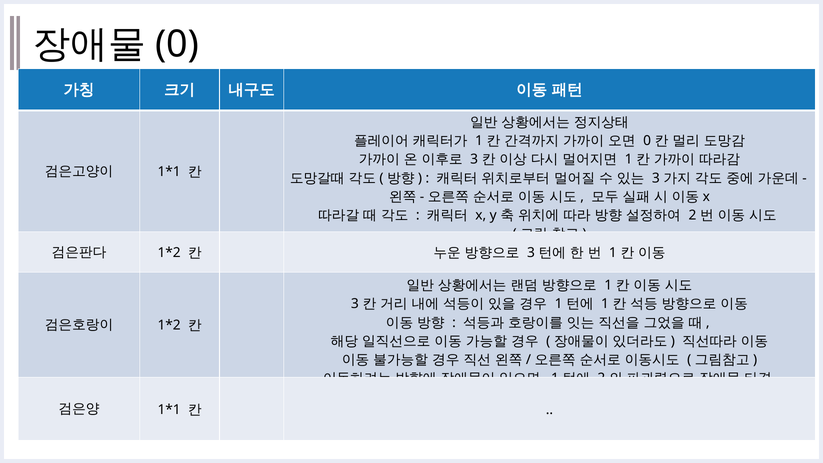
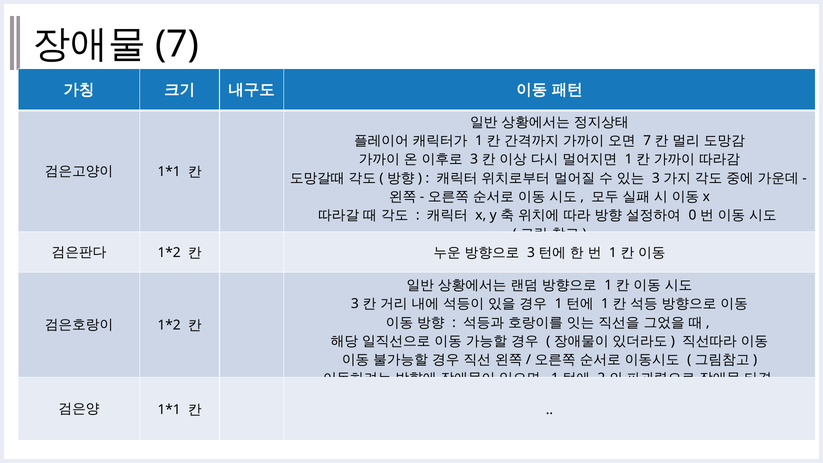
0 at (177, 44): 0 -> 7
0 at (647, 141): 0 -> 7
2 at (692, 215): 2 -> 0
